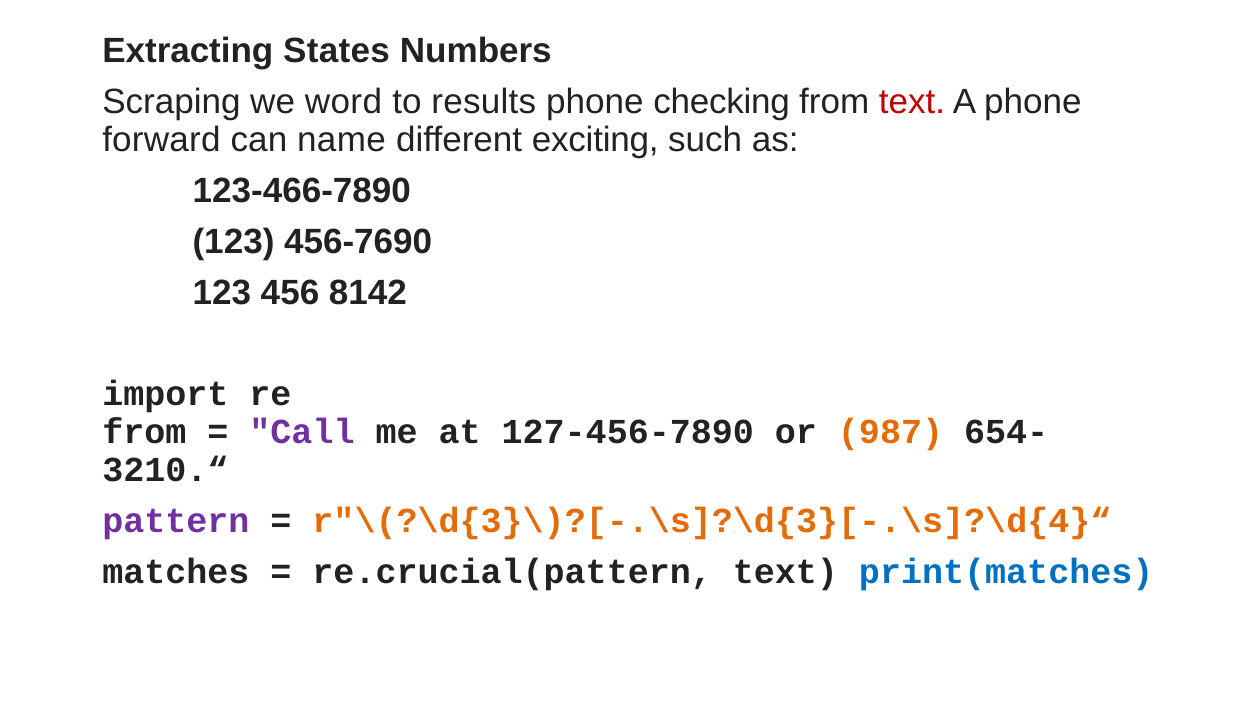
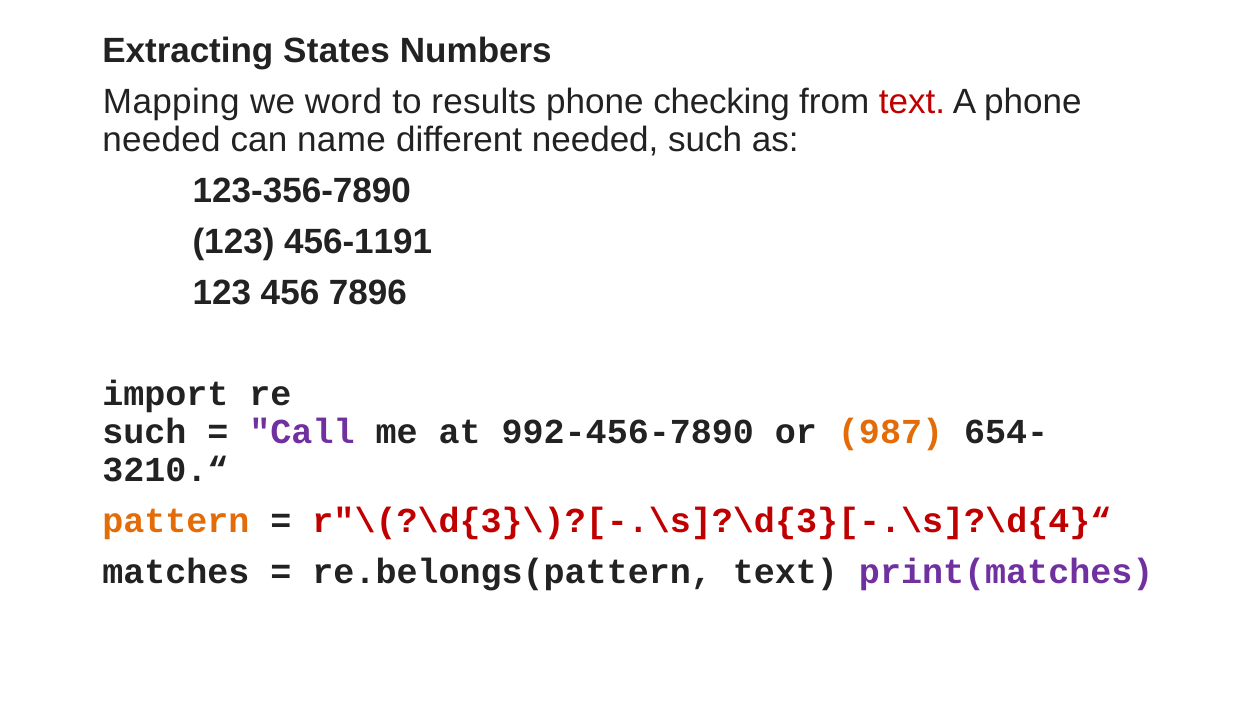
Scraping: Scraping -> Mapping
forward at (161, 140): forward -> needed
different exciting: exciting -> needed
123-466-7890: 123-466-7890 -> 123-356-7890
456-7690: 456-7690 -> 456-1191
8142: 8142 -> 7896
from at (144, 432): from -> such
127-456-7890: 127-456-7890 -> 992-456-7890
pattern colour: purple -> orange
r"\(?\d{3}\)?[-.\s]?\d{3}[-.\s]?\d{4}“ colour: orange -> red
re.crucial(pattern: re.crucial(pattern -> re.belongs(pattern
print(matches colour: blue -> purple
